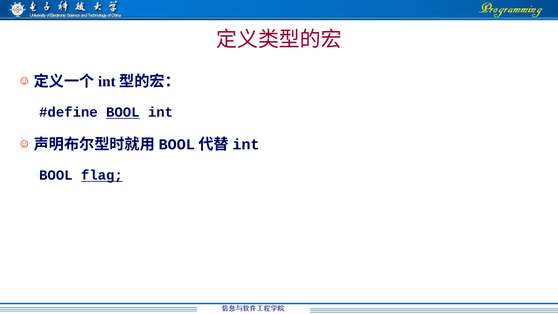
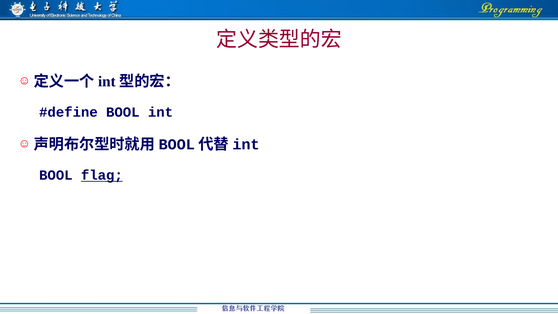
BOOL at (123, 112) underline: present -> none
